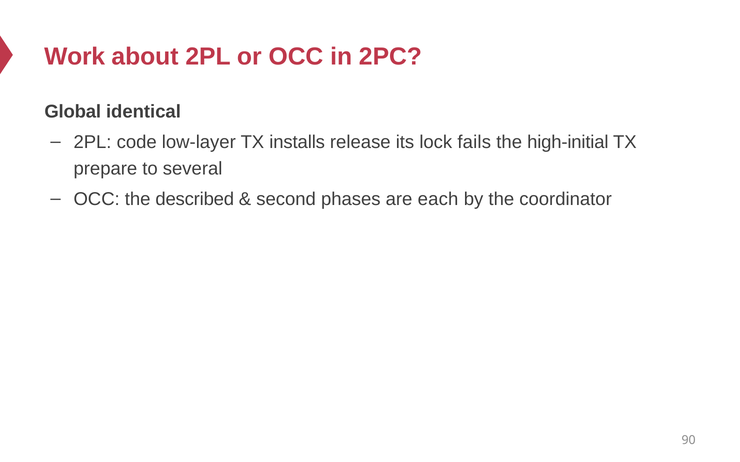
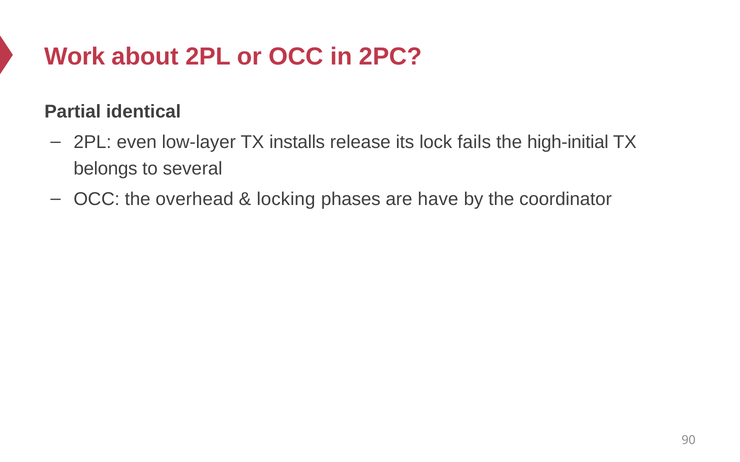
Global: Global -> Partial
code: code -> even
prepare: prepare -> belongs
described: described -> overhead
second: second -> locking
each: each -> have
